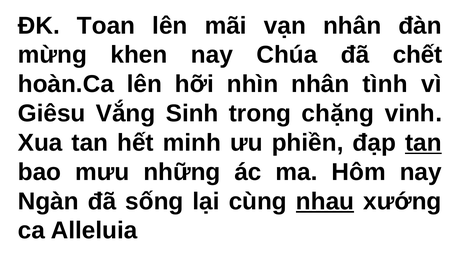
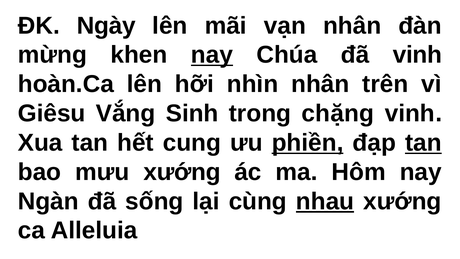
Toan: Toan -> Ngày
nay at (212, 55) underline: none -> present
đã chết: chết -> vinh
tình: tình -> trên
minh: minh -> cung
phiền underline: none -> present
mưu những: những -> xướng
